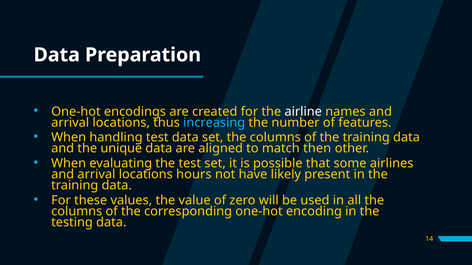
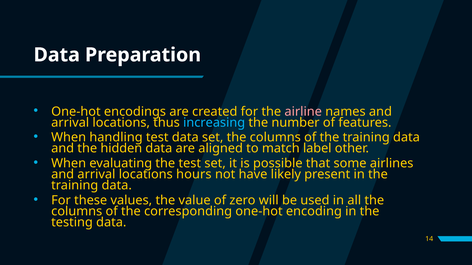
airline colour: white -> pink
unique: unique -> hidden
then: then -> label
